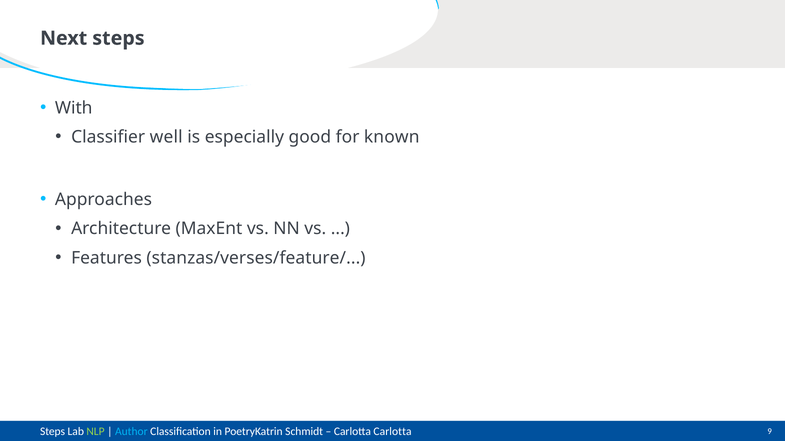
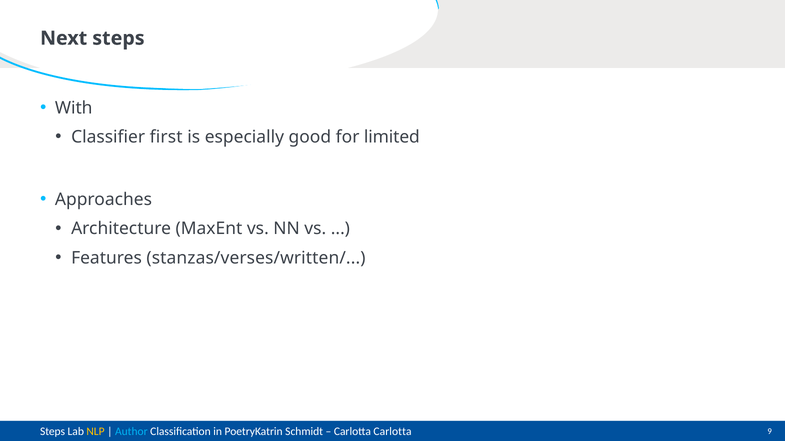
well: well -> first
known: known -> limited
stanzas/verses/feature/: stanzas/verses/feature/ -> stanzas/verses/written/
NLP colour: light green -> yellow
